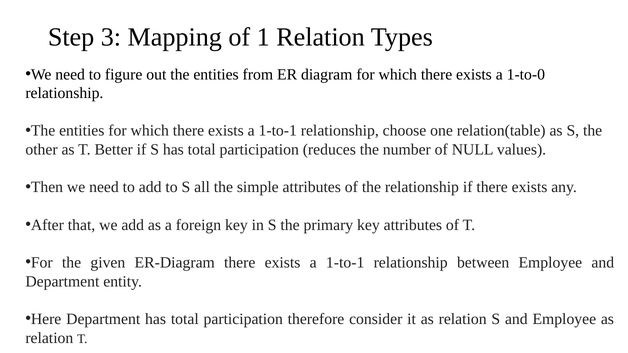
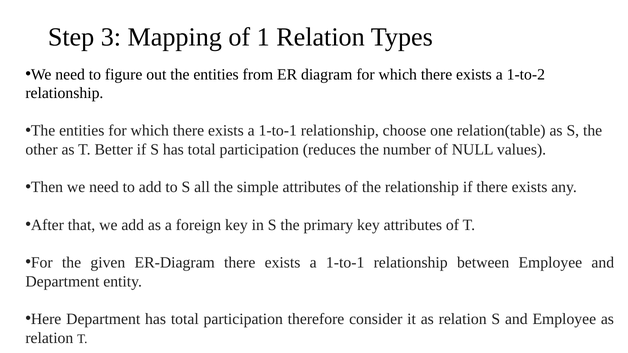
1-to-0: 1-to-0 -> 1-to-2
